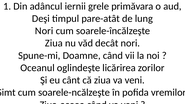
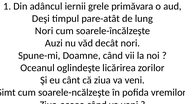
Ziua at (54, 43): Ziua -> Auzi
